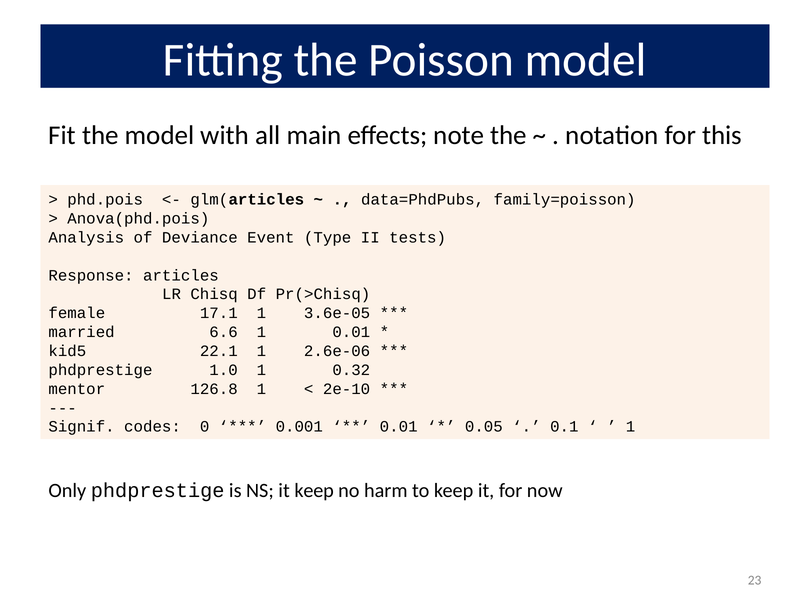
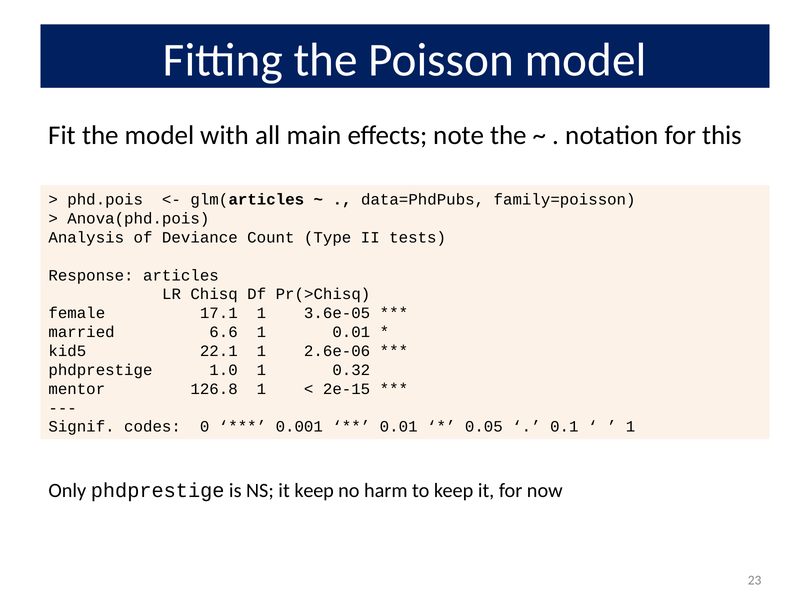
Event: Event -> Count
2e-10: 2e-10 -> 2e-15
